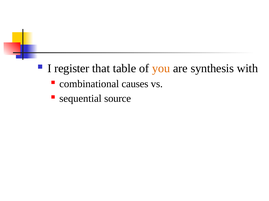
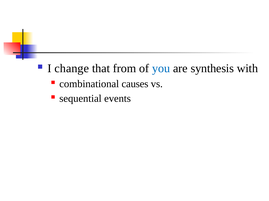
register: register -> change
table: table -> from
you colour: orange -> blue
source: source -> events
